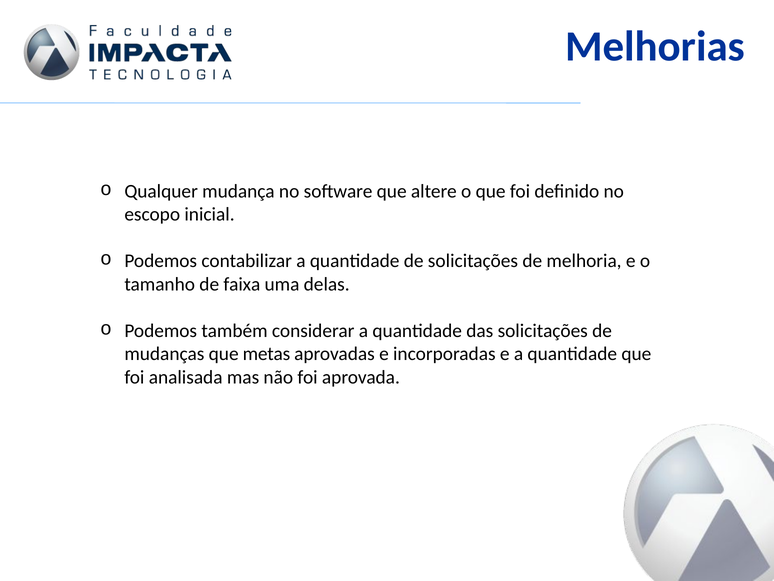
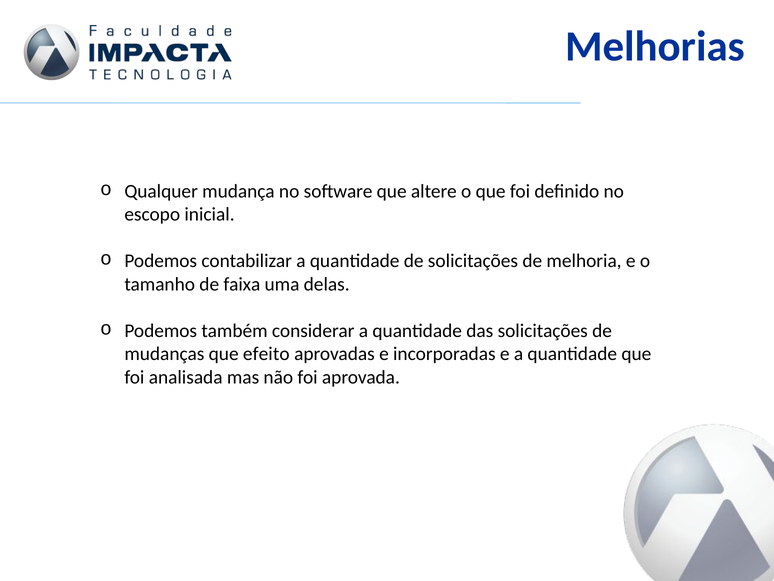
metas: metas -> efeito
